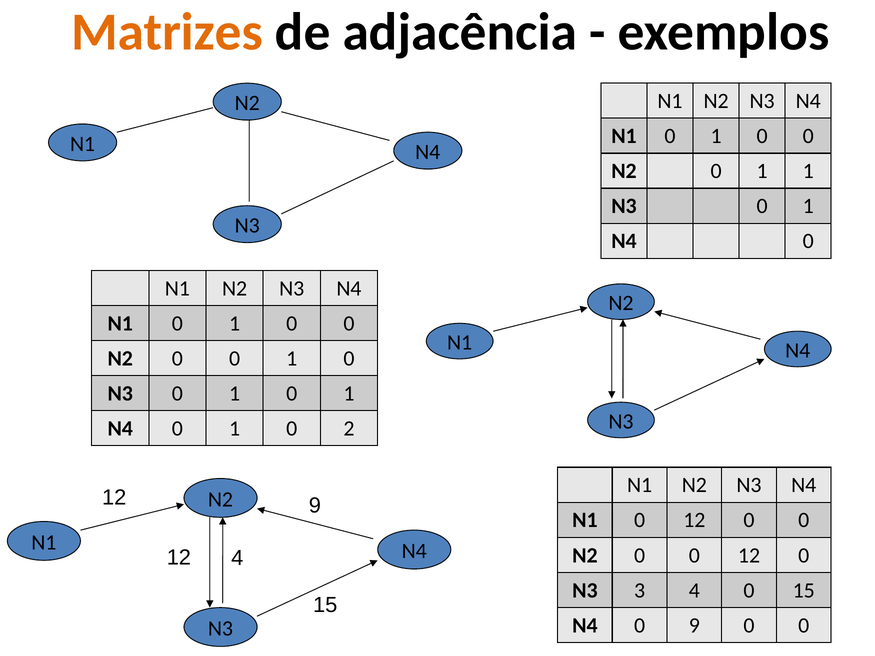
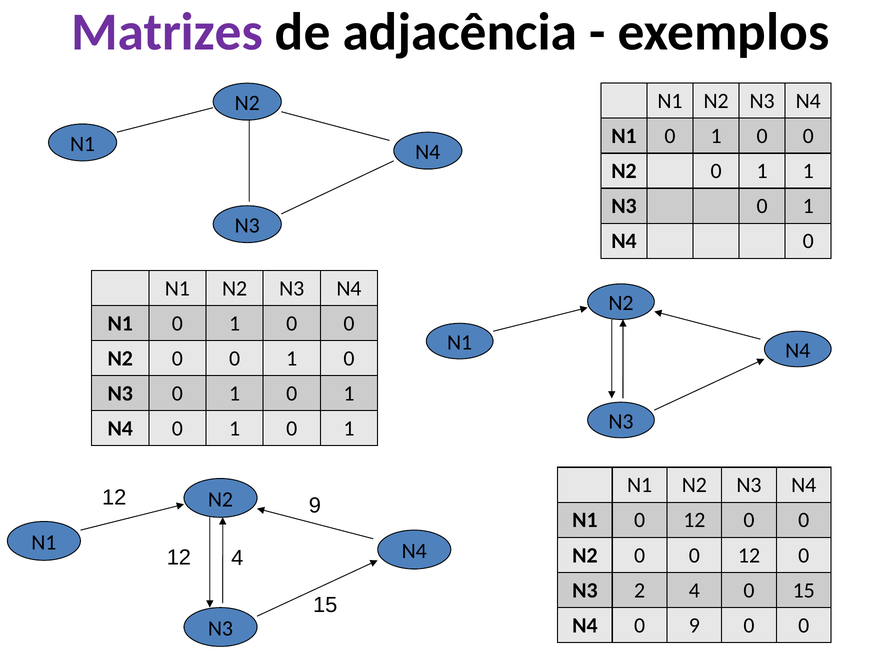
Matrizes colour: orange -> purple
2 at (349, 429): 2 -> 1
3: 3 -> 2
